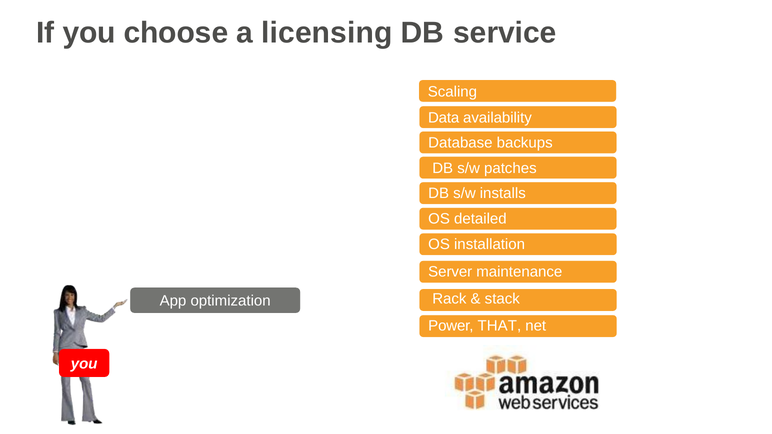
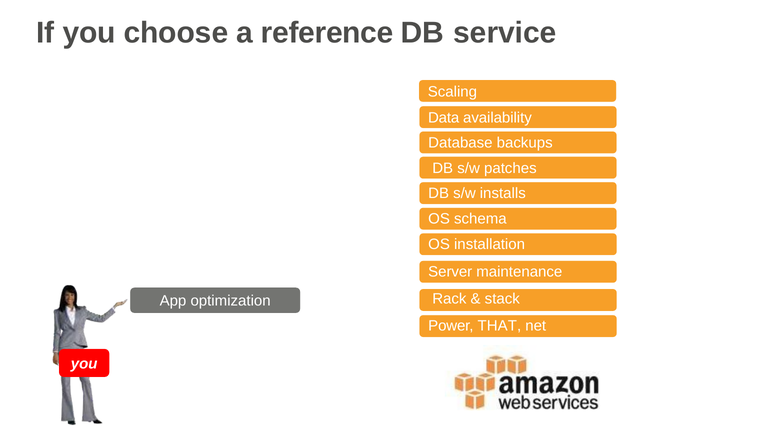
licensing: licensing -> reference
detailed: detailed -> schema
